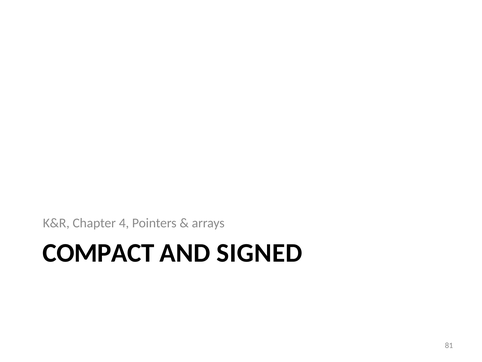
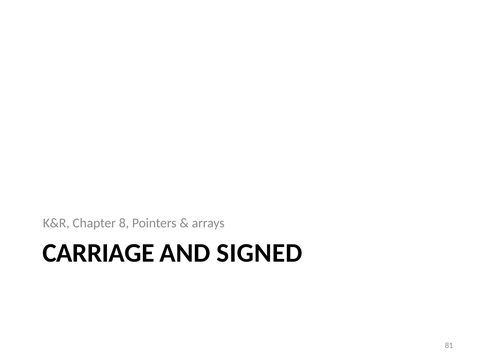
4: 4 -> 8
COMPACT: COMPACT -> CARRIAGE
